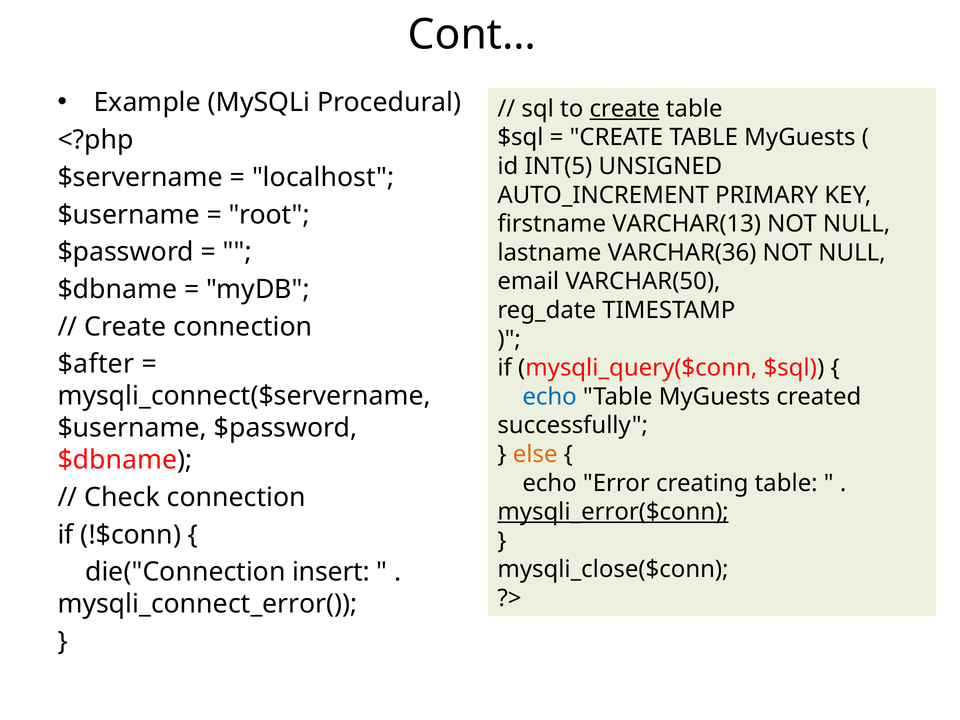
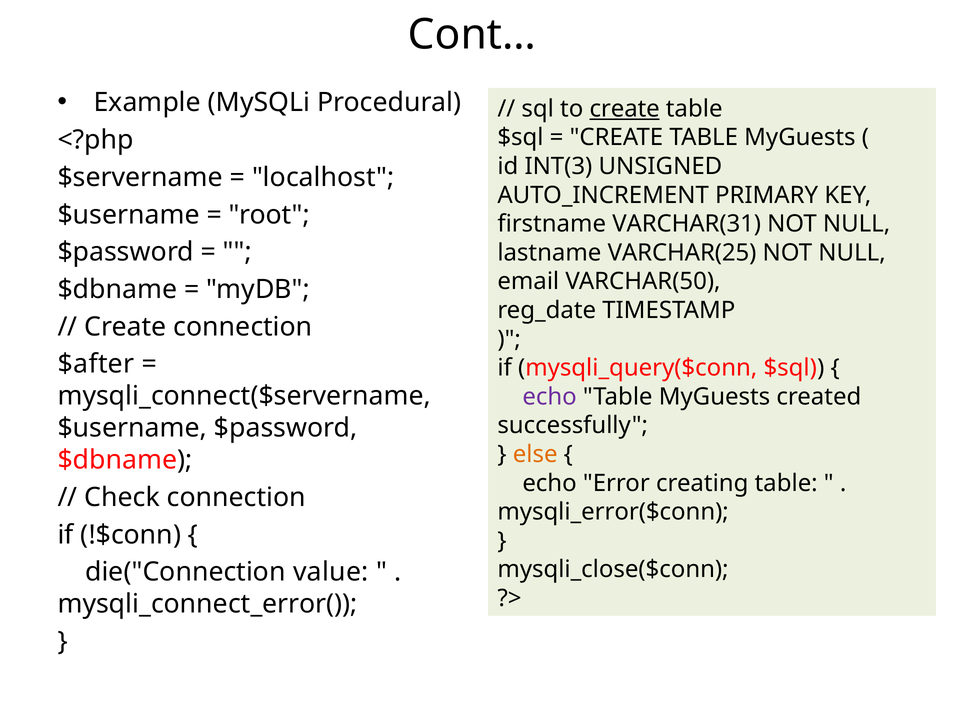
INT(5: INT(5 -> INT(3
VARCHAR(13: VARCHAR(13 -> VARCHAR(31
VARCHAR(36: VARCHAR(36 -> VARCHAR(25
echo at (550, 397) colour: blue -> purple
mysqli_error($conn underline: present -> none
insert: insert -> value
